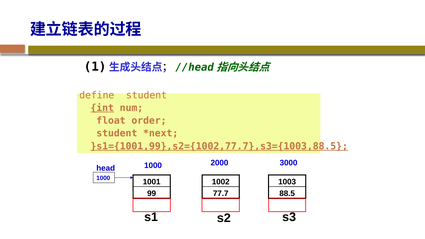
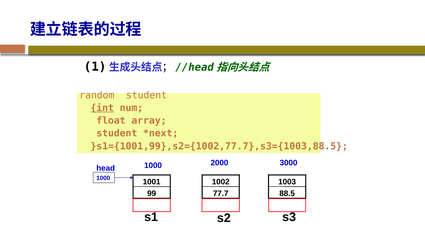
define: define -> random
order: order -> array
}s1={1001,99},s2={1002,77.7},s3={1003,88.5 underline: present -> none
